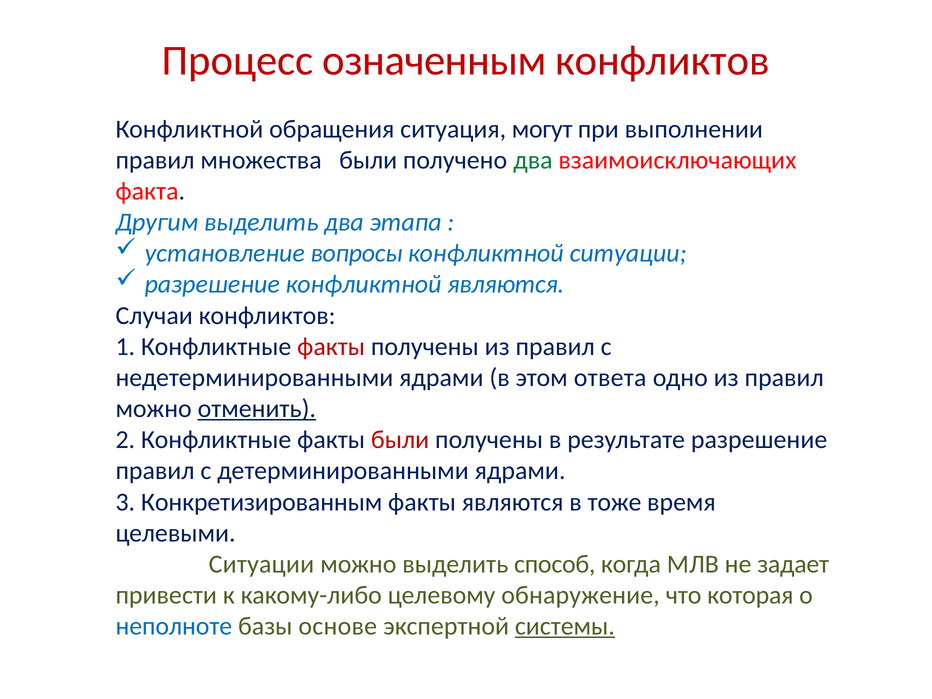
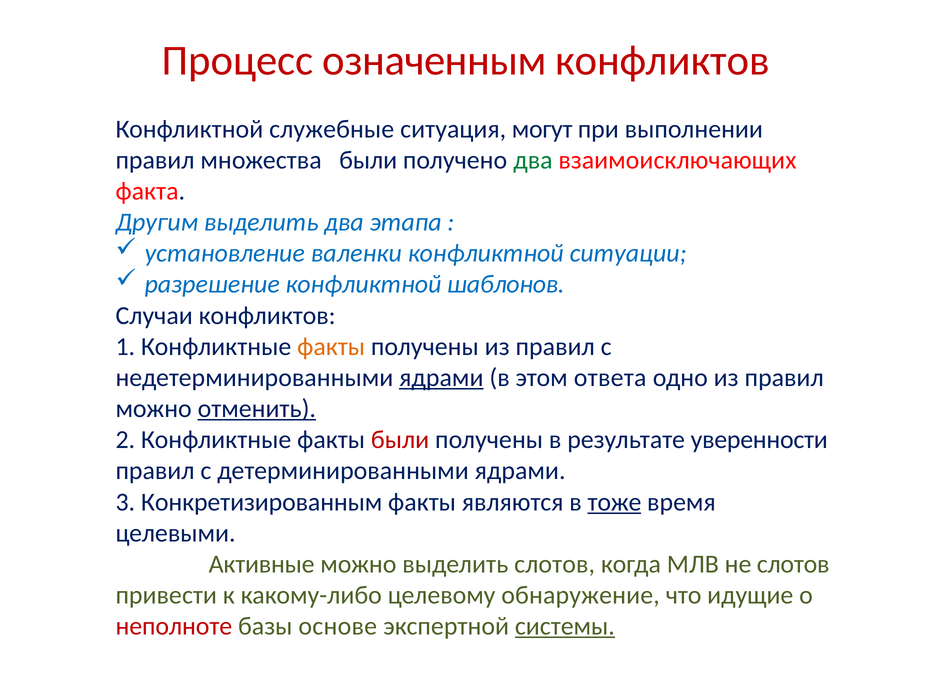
обращения: обращения -> служебные
вопросы: вопросы -> валенки
конфликтной являются: являются -> шаблонов
факты at (331, 347) colour: red -> orange
ядрами at (441, 378) underline: none -> present
результате разрешение: разрешение -> уверенности
тоже underline: none -> present
Ситуации at (261, 564): Ситуации -> Активные
выделить способ: способ -> слотов
не задает: задает -> слотов
которая: которая -> идущие
неполноте colour: blue -> red
